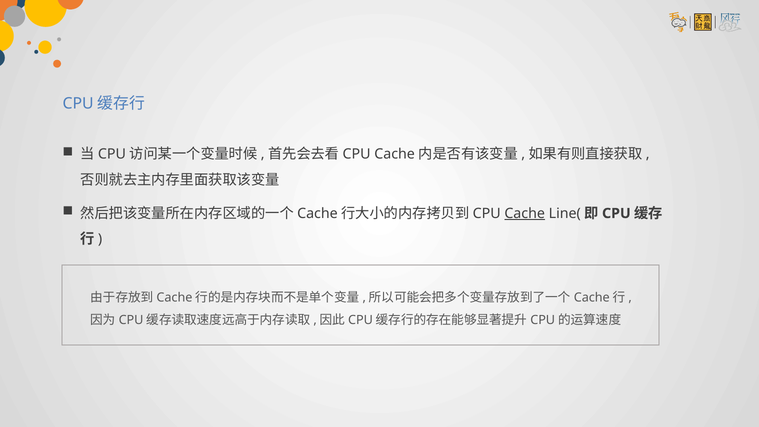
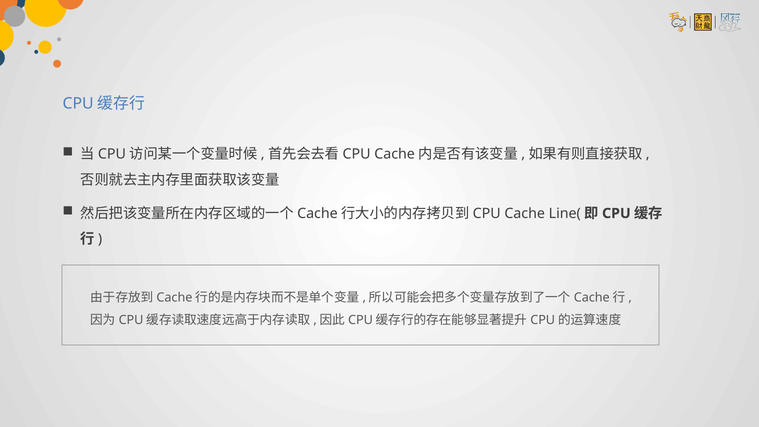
Cache underline: present -> none
